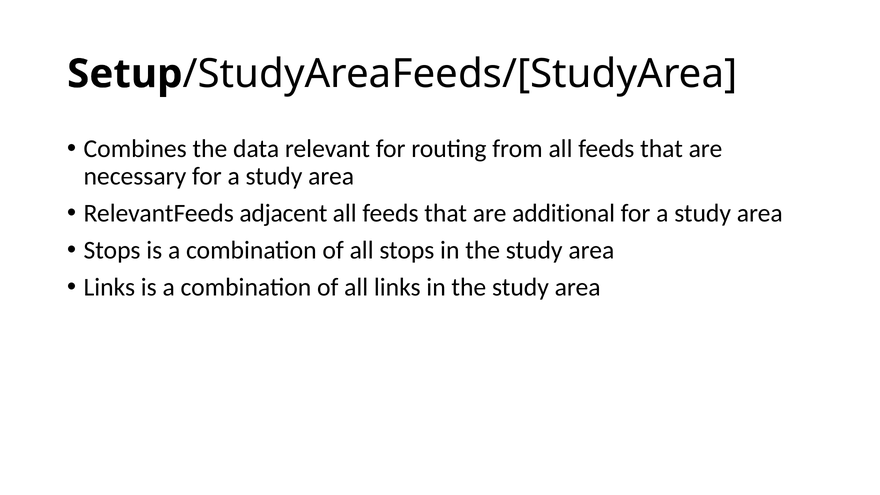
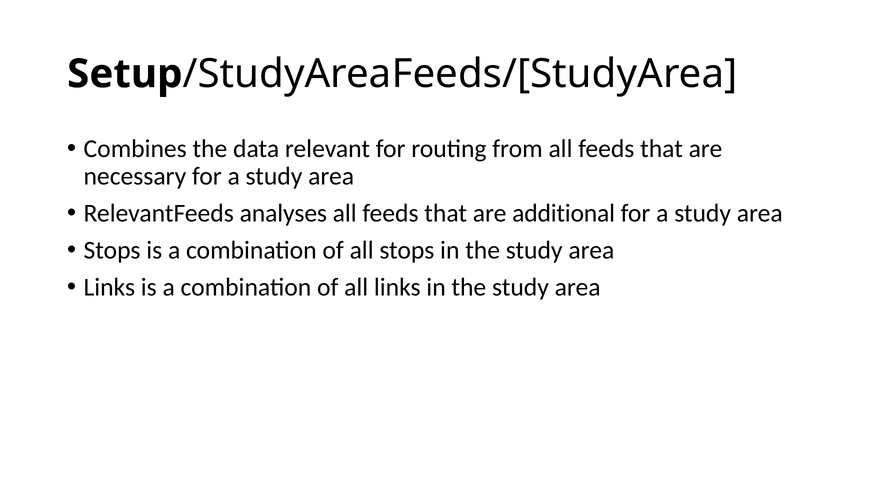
adjacent: adjacent -> analyses
